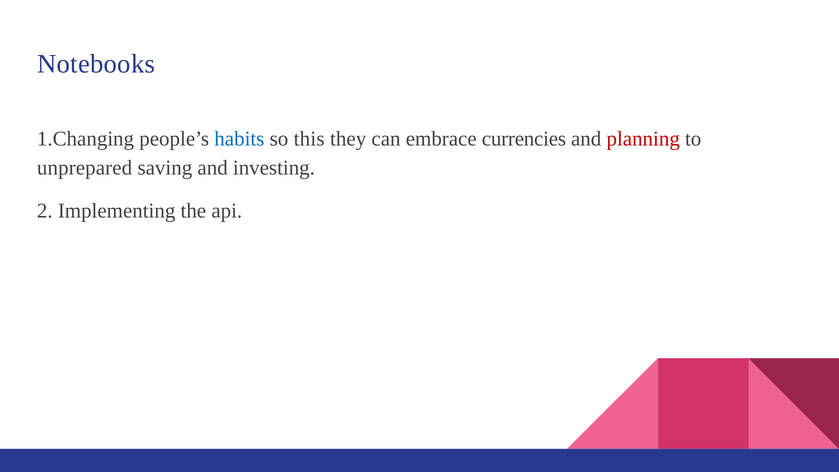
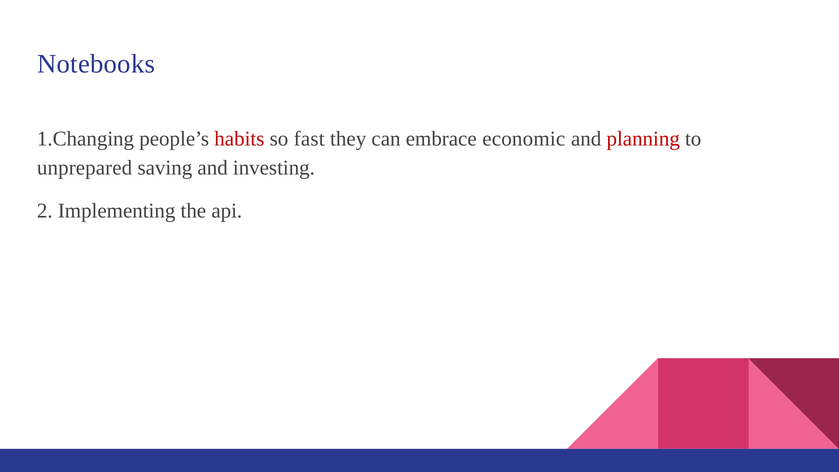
habits colour: blue -> red
this: this -> fast
currencies: currencies -> economic
